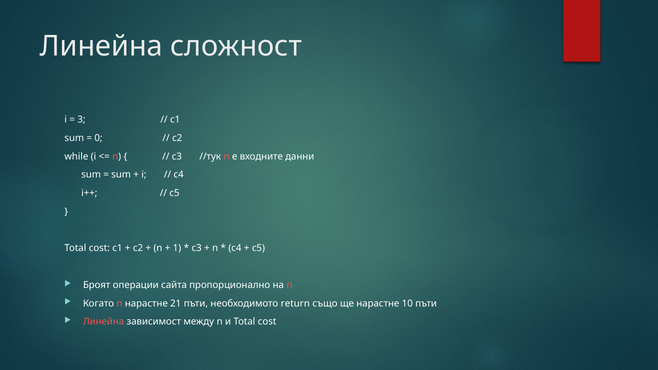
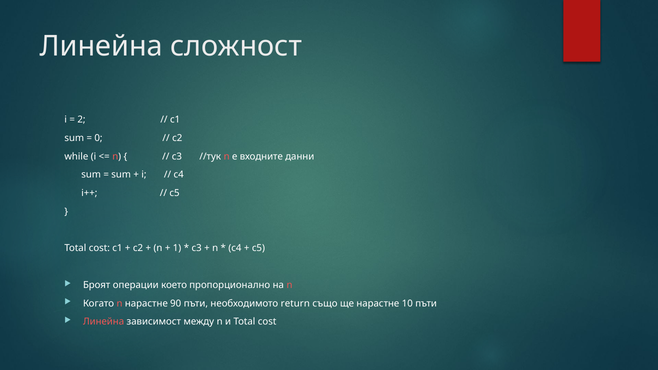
3: 3 -> 2
сайта: сайта -> което
21: 21 -> 90
